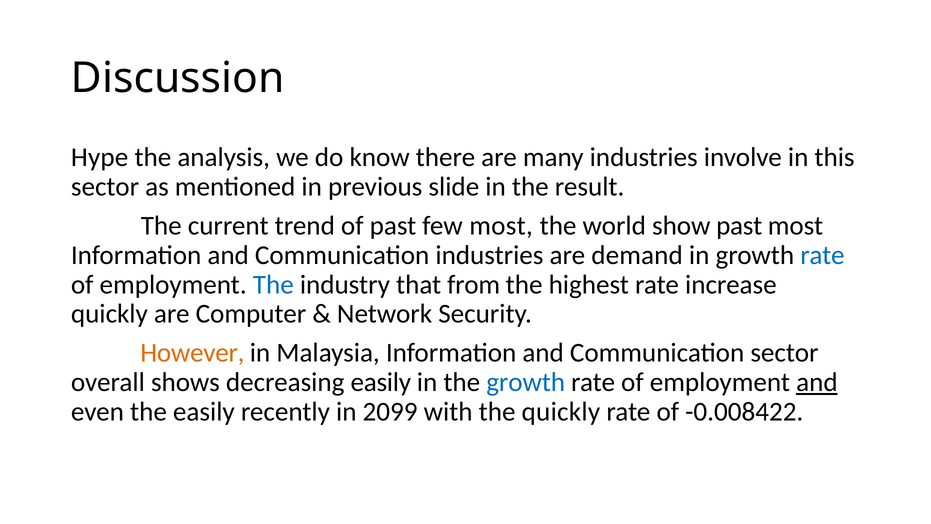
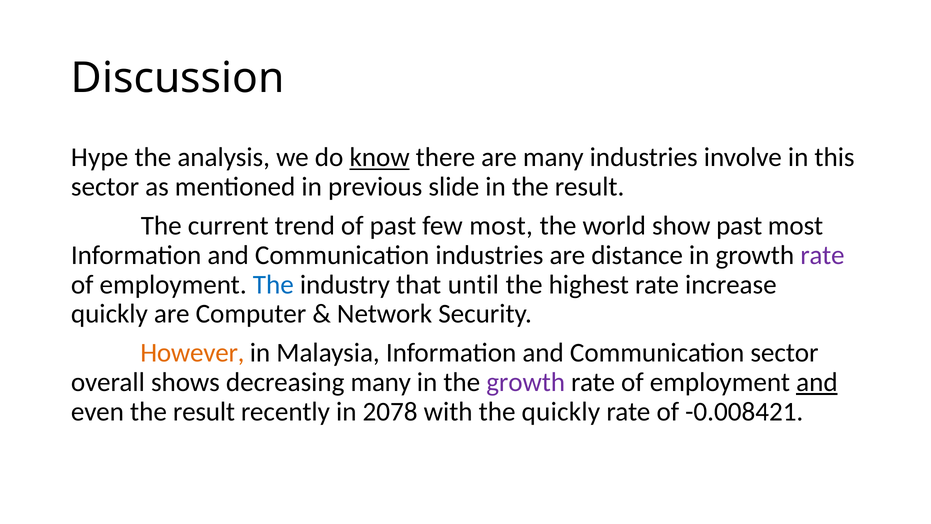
know underline: none -> present
demand: demand -> distance
rate at (822, 255) colour: blue -> purple
from: from -> until
decreasing easily: easily -> many
growth at (526, 382) colour: blue -> purple
even the easily: easily -> result
2099: 2099 -> 2078
-0.008422: -0.008422 -> -0.008421
